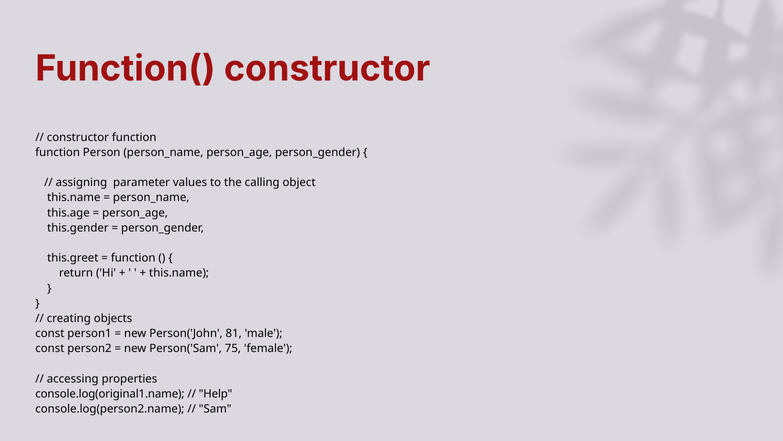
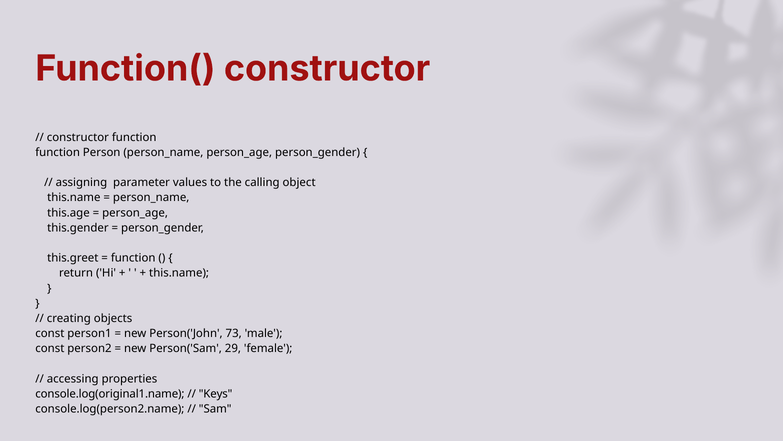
81: 81 -> 73
75: 75 -> 29
Help: Help -> Keys
